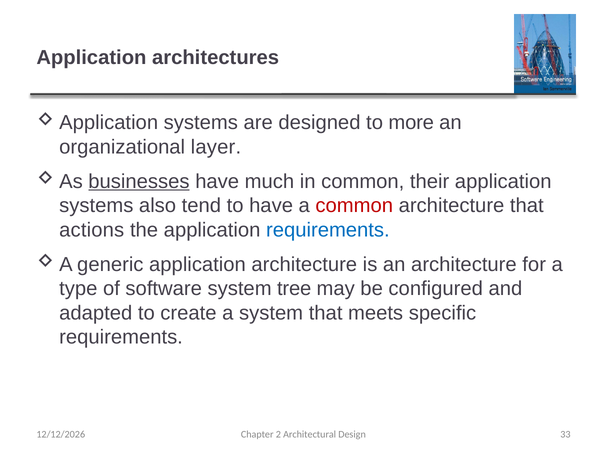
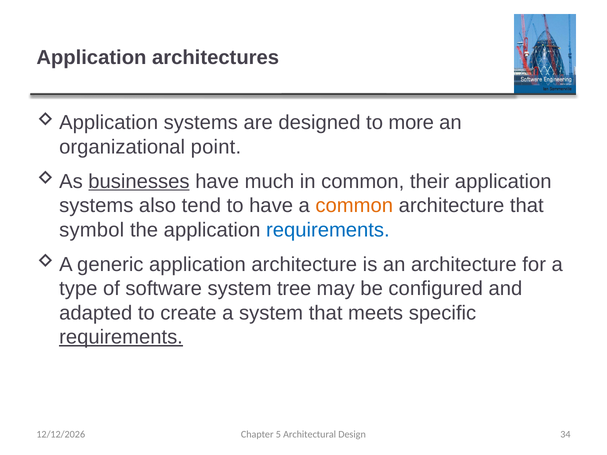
layer: layer -> point
common at (354, 206) colour: red -> orange
actions: actions -> symbol
requirements at (121, 337) underline: none -> present
2: 2 -> 5
33: 33 -> 34
